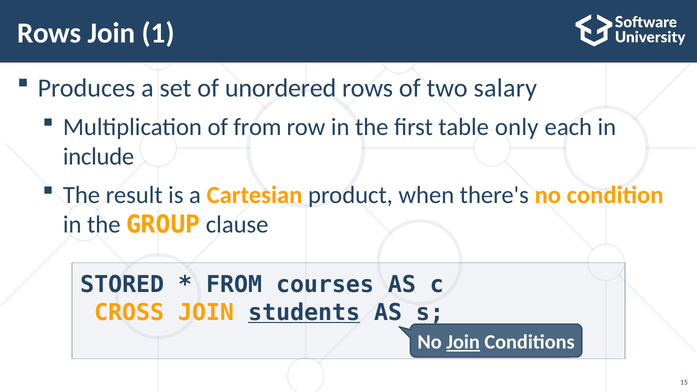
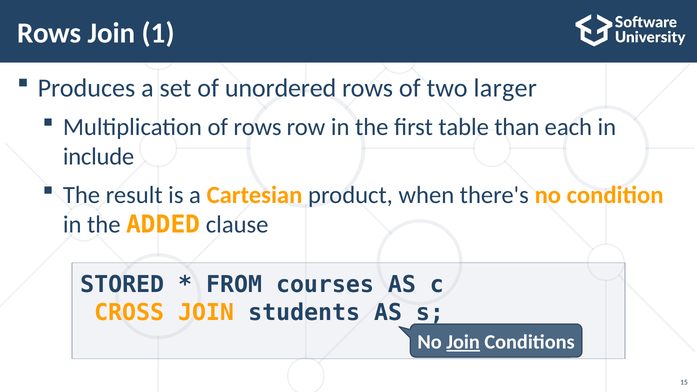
salary: salary -> larger
of from: from -> rows
only: only -> than
GROUP: GROUP -> ADDED
students underline: present -> none
